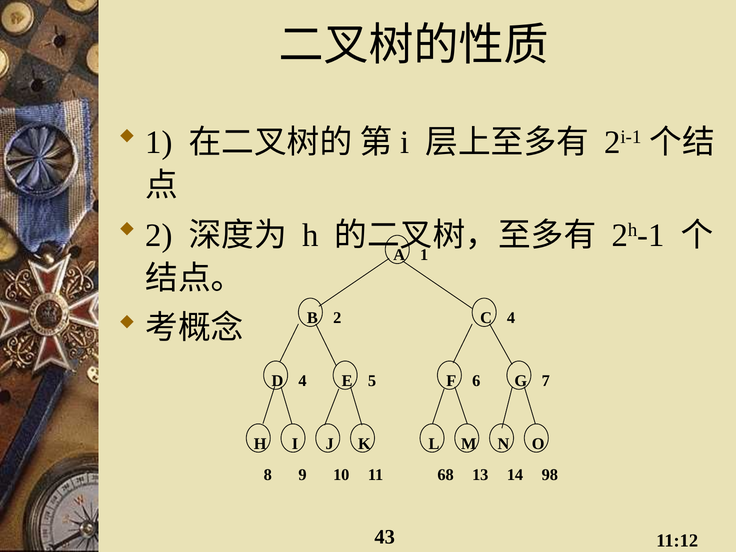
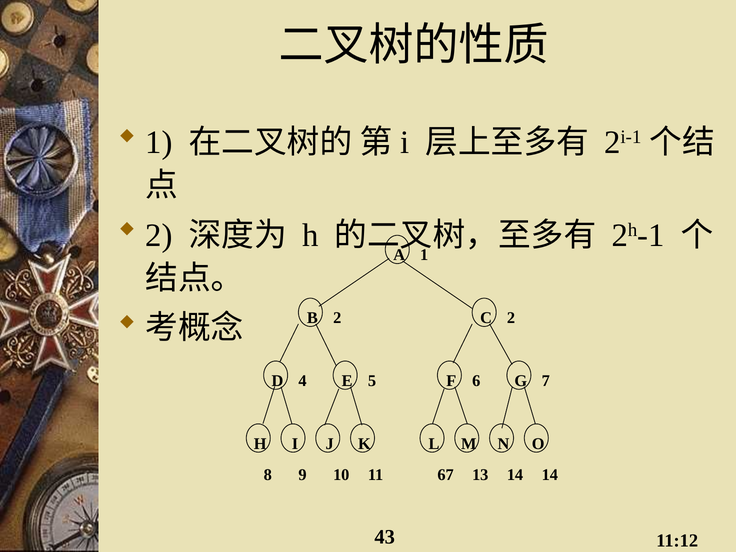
2 4: 4 -> 2
68: 68 -> 67
14 98: 98 -> 14
